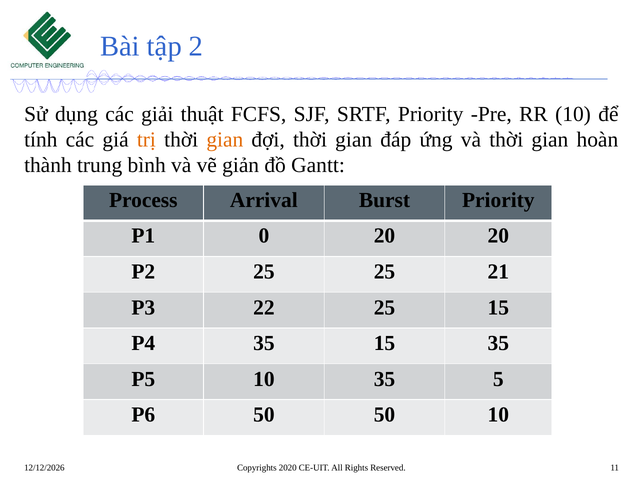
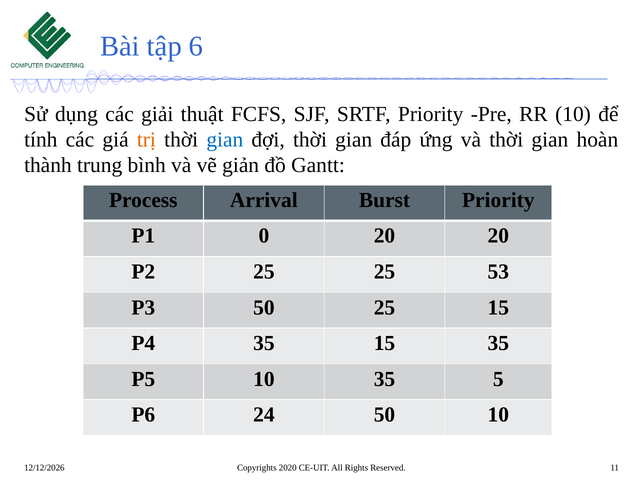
2: 2 -> 6
gian at (225, 140) colour: orange -> blue
21: 21 -> 53
P3 22: 22 -> 50
P6 50: 50 -> 24
